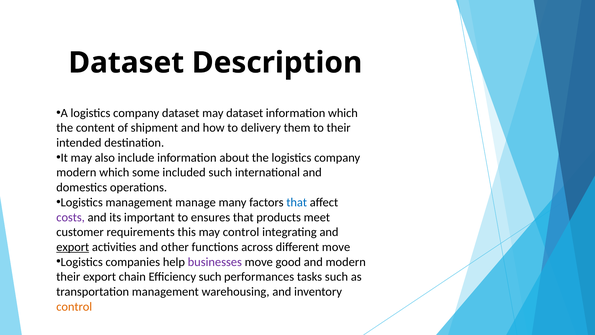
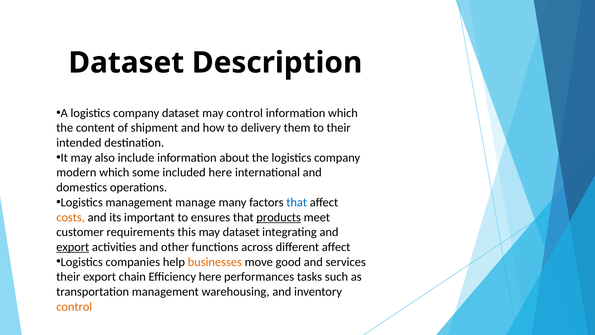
may dataset: dataset -> control
included such: such -> here
costs colour: purple -> orange
products underline: none -> present
may control: control -> dataset
different move: move -> affect
businesses colour: purple -> orange
and modern: modern -> services
Efficiency such: such -> here
